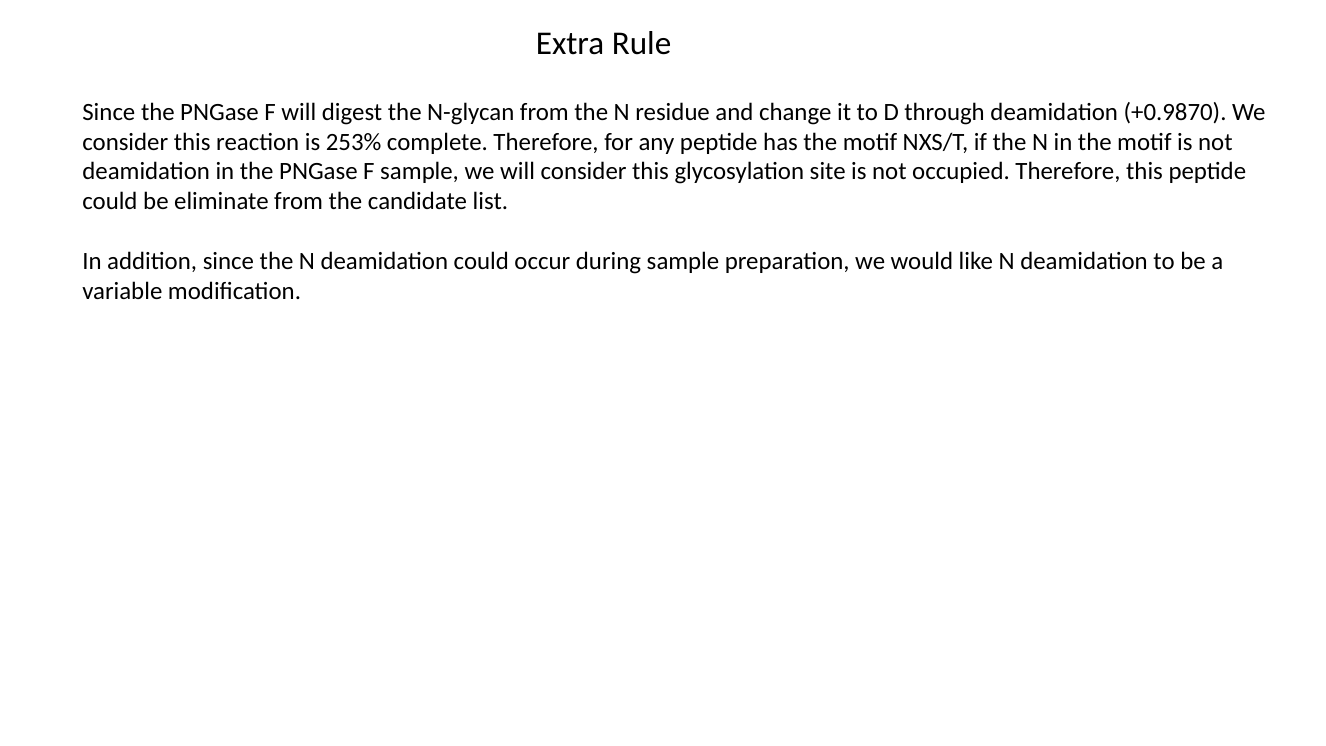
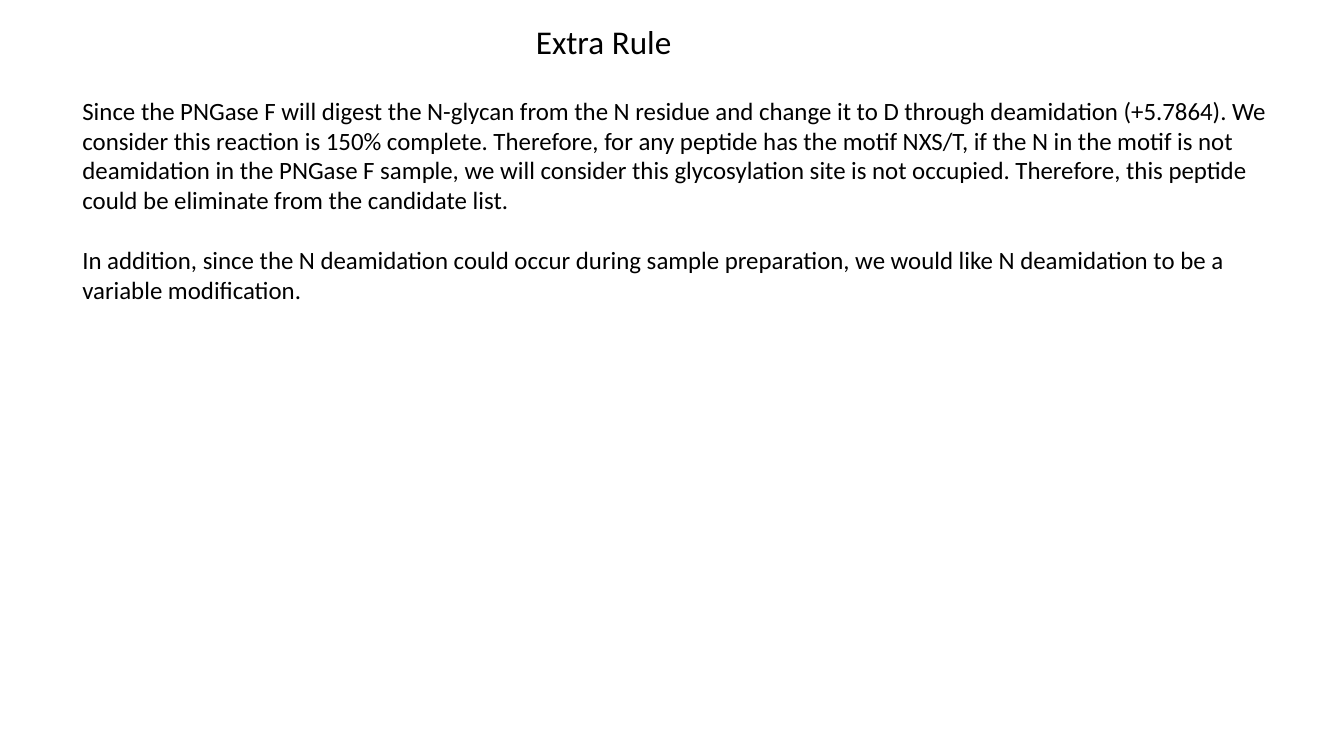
+0.9870: +0.9870 -> +5.7864
253%: 253% -> 150%
